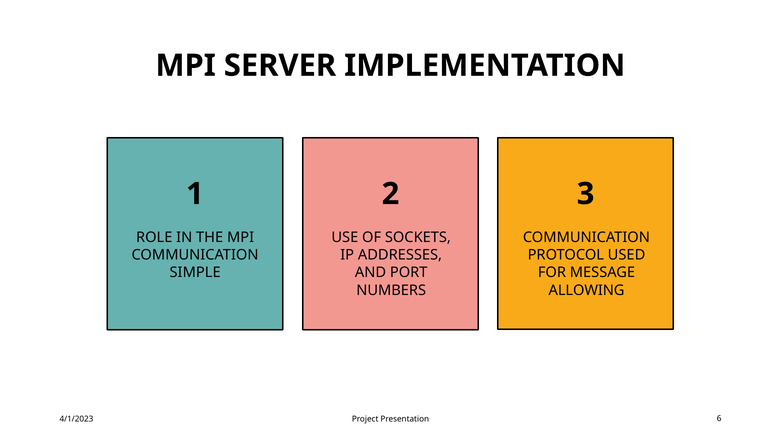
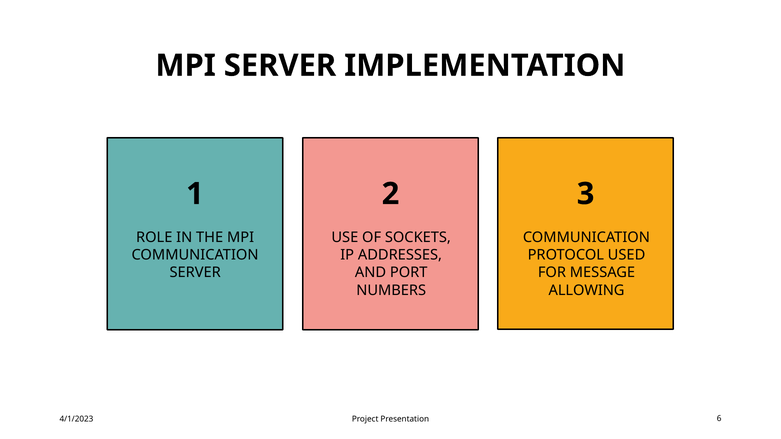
SIMPLE at (195, 273): SIMPLE -> SERVER
